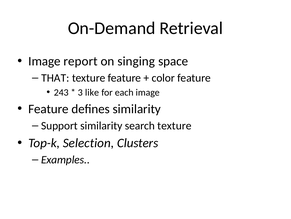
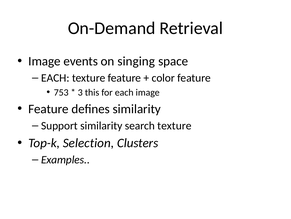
report: report -> events
THAT at (55, 78): THAT -> EACH
243: 243 -> 753
like: like -> this
